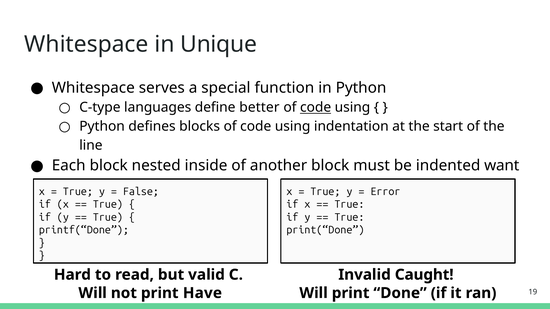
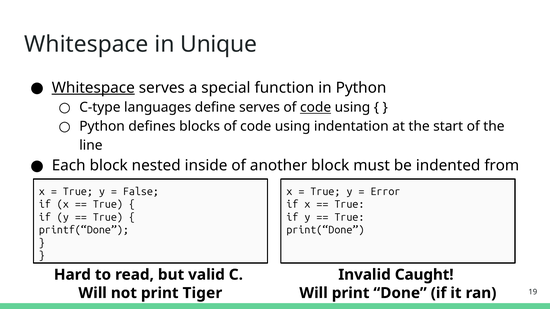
Whitespace at (93, 88) underline: none -> present
define better: better -> serves
want: want -> from
Have: Have -> Tiger
